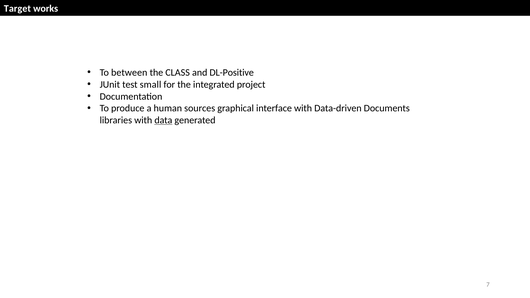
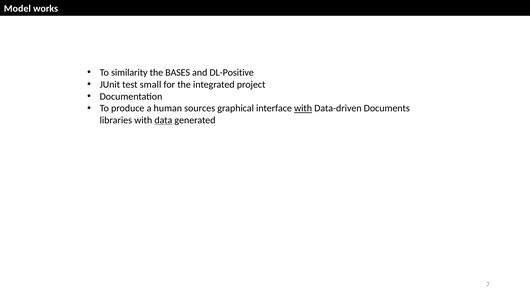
Target: Target -> Model
between: between -> similarity
CLASS: CLASS -> BASES
with at (303, 108) underline: none -> present
